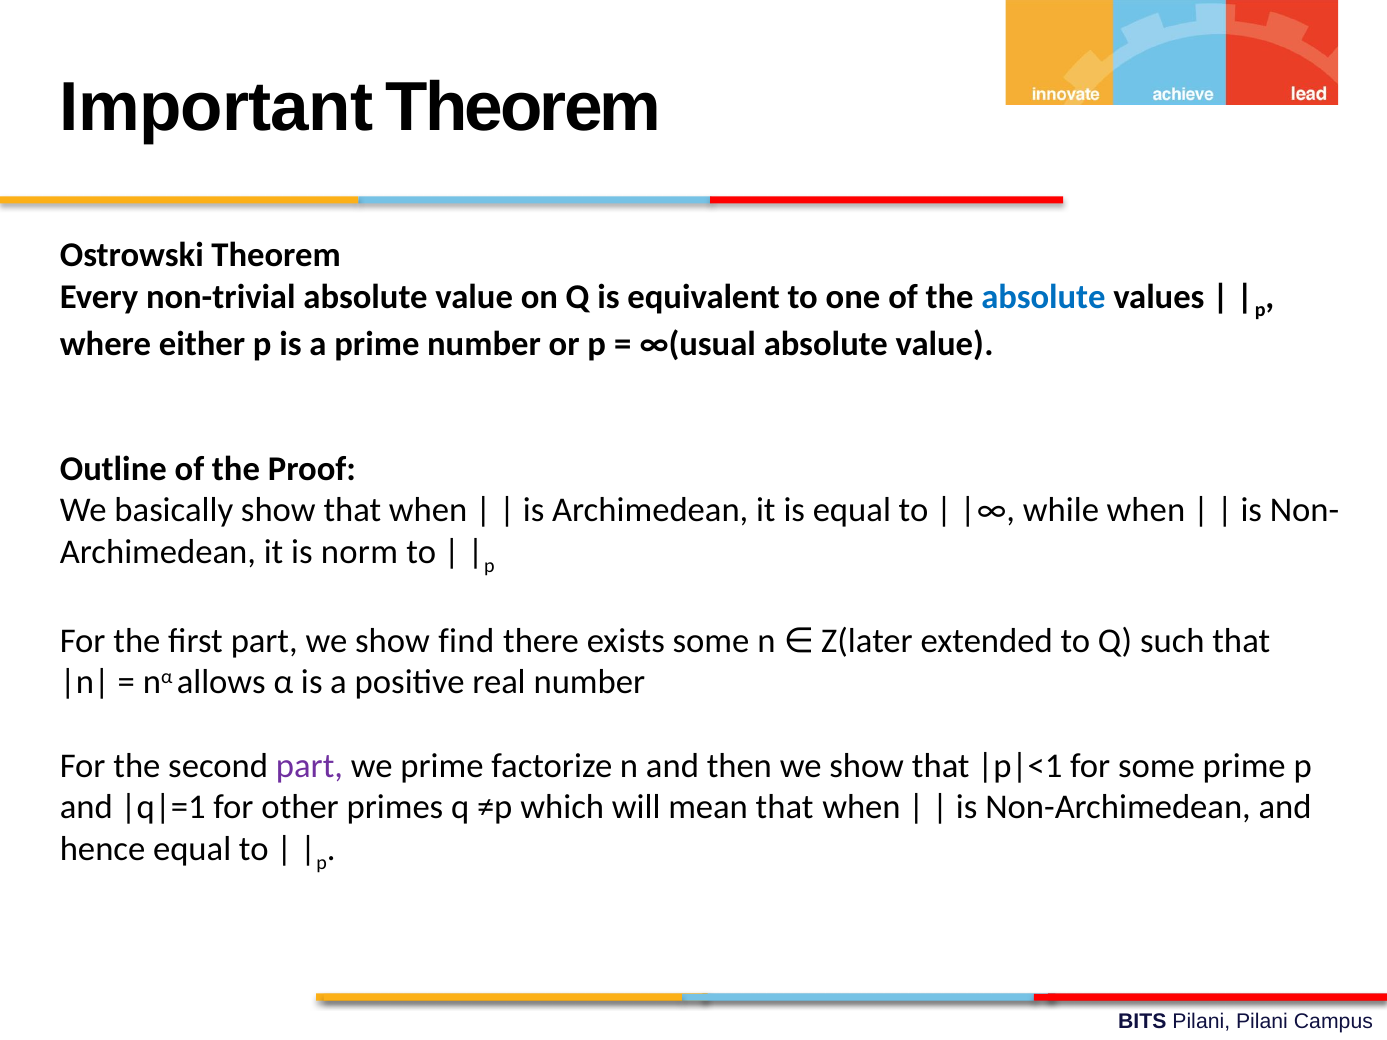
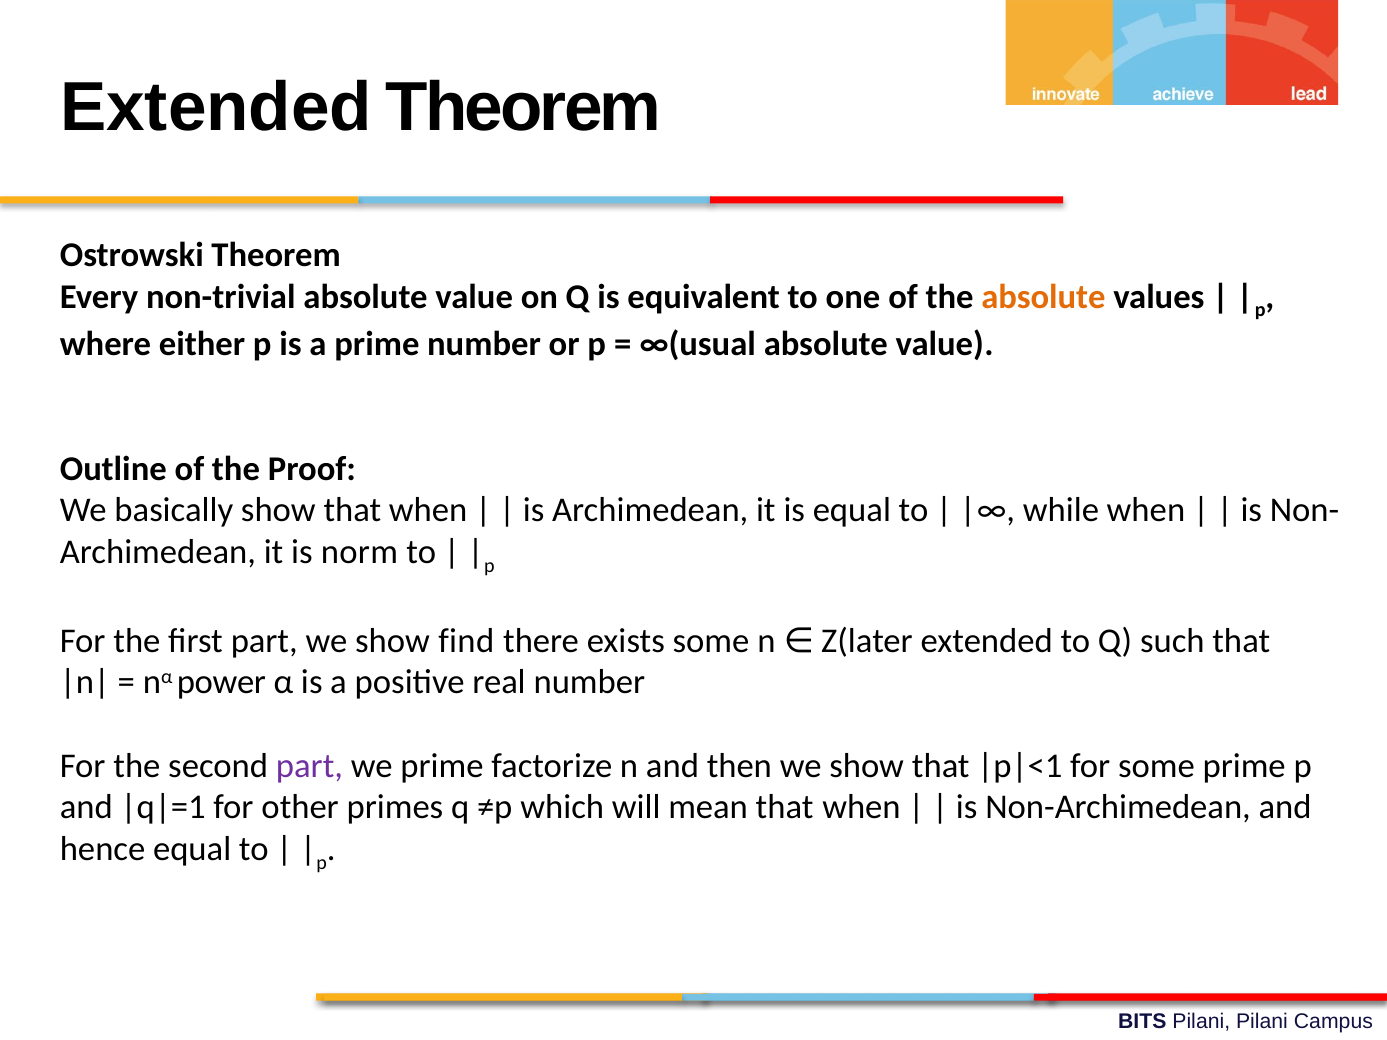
Important at (217, 108): Important -> Extended
absolute at (1043, 297) colour: blue -> orange
allows: allows -> power
